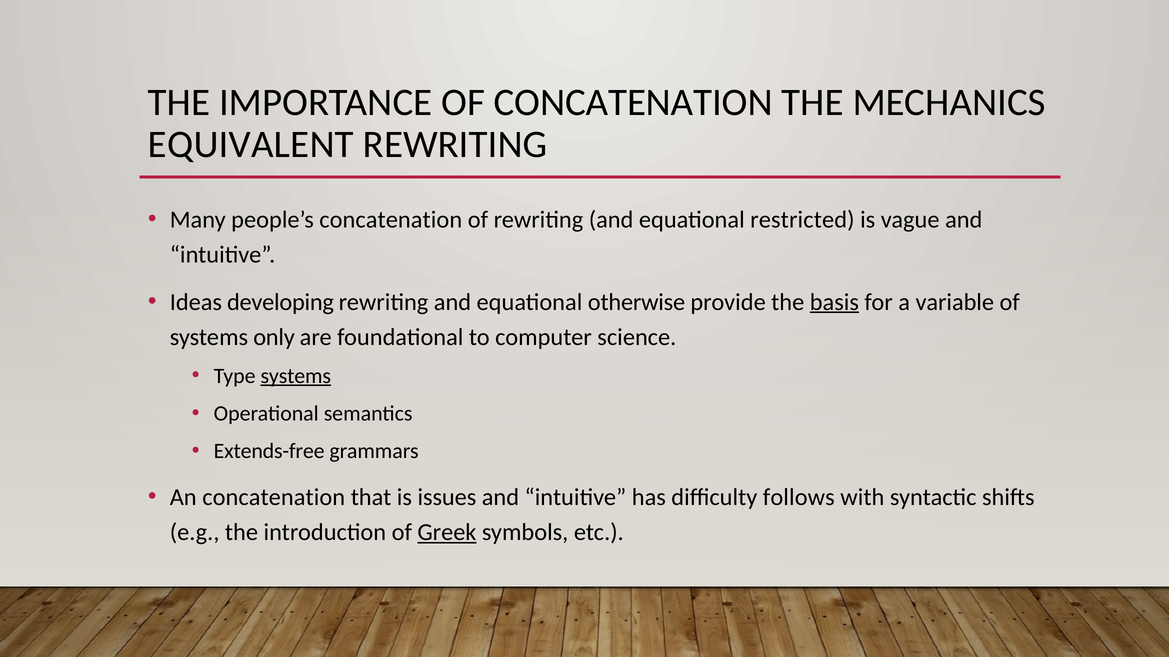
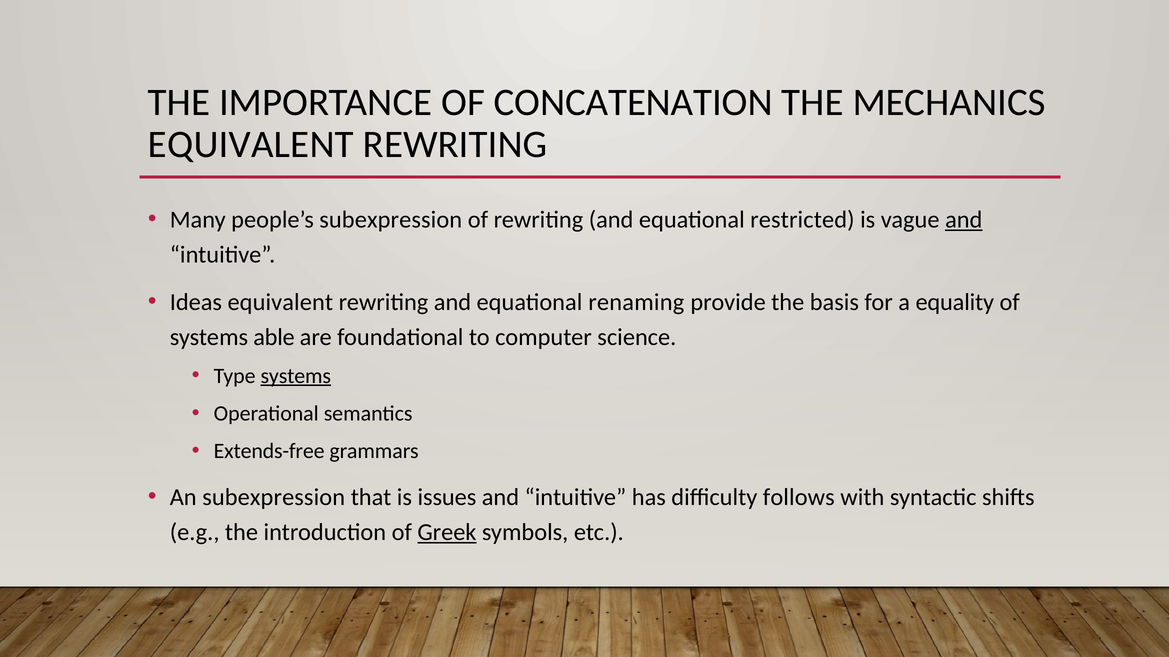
people’s concatenation: concatenation -> subexpression
and at (964, 220) underline: none -> present
Ideas developing: developing -> equivalent
otherwise: otherwise -> renaming
basis underline: present -> none
variable: variable -> equality
only: only -> able
An concatenation: concatenation -> subexpression
